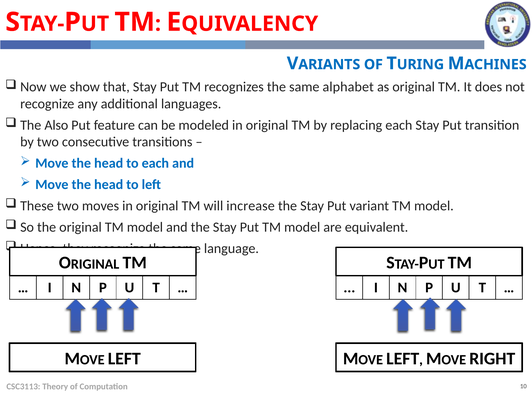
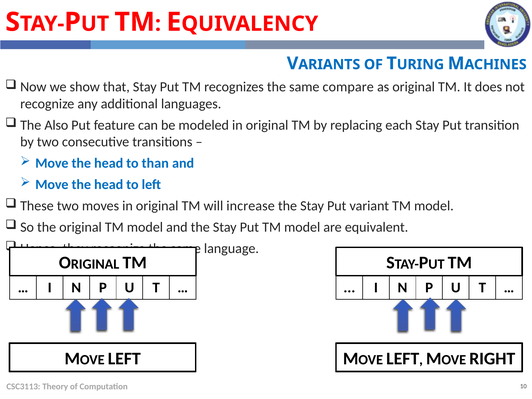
alphabet: alphabet -> compare
to each: each -> than
